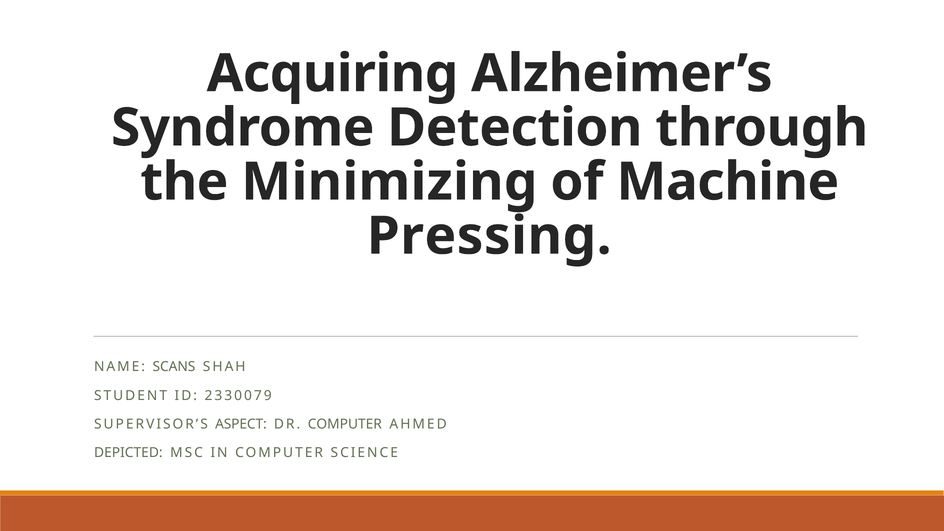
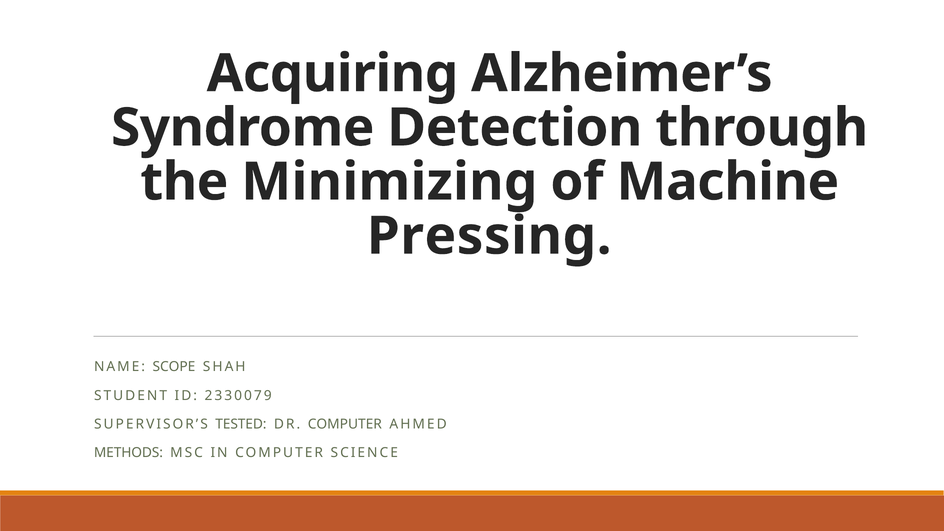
SCANS: SCANS -> SCOPE
ASPECT: ASPECT -> TESTED
DEPICTED: DEPICTED -> METHODS
